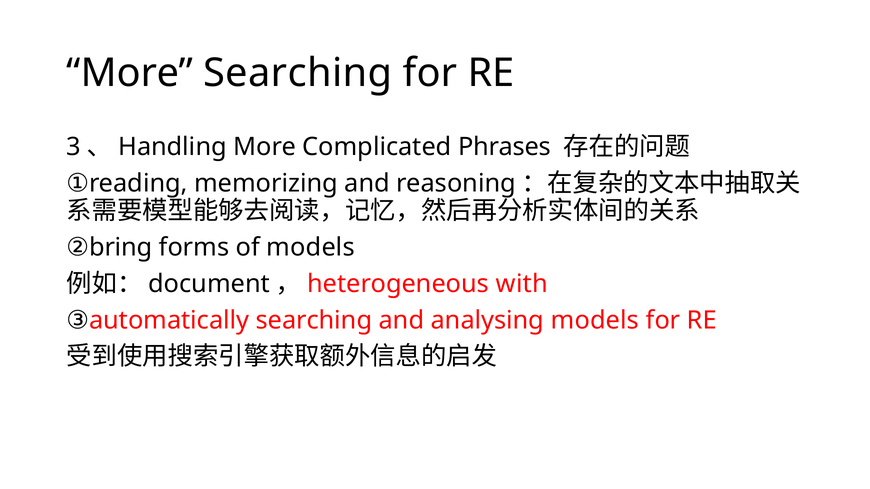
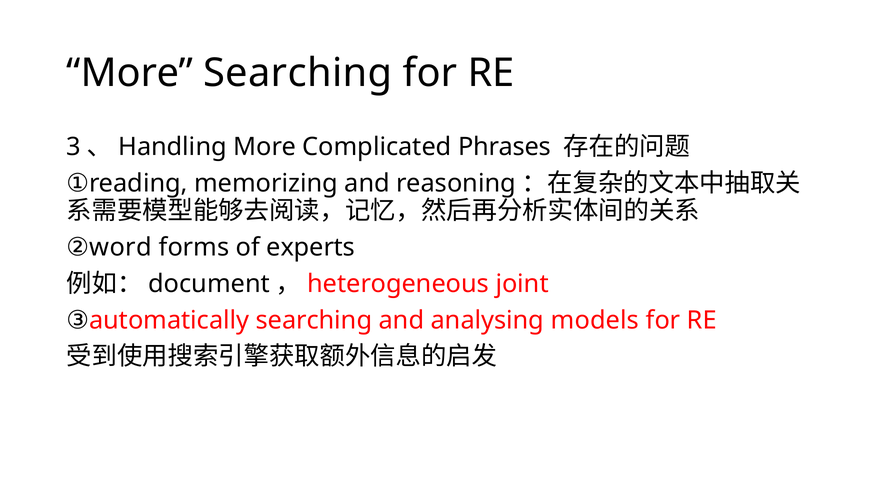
bring: bring -> word
of models: models -> experts
with: with -> joint
